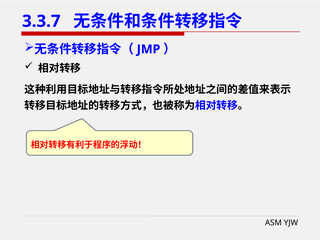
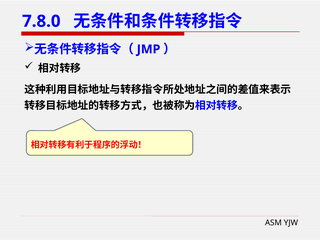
3.3.7: 3.3.7 -> 7.8.0
